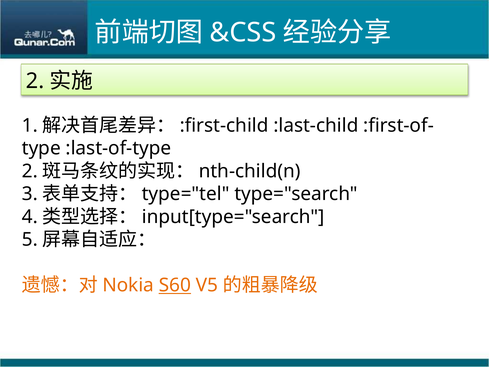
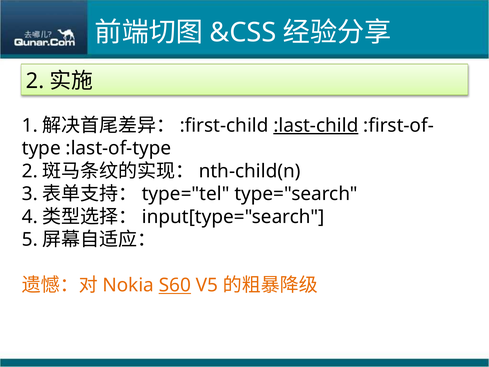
:last-child underline: none -> present
